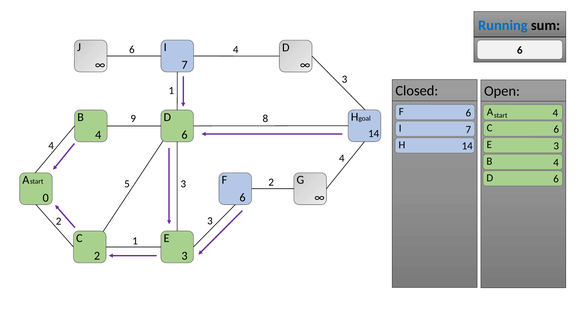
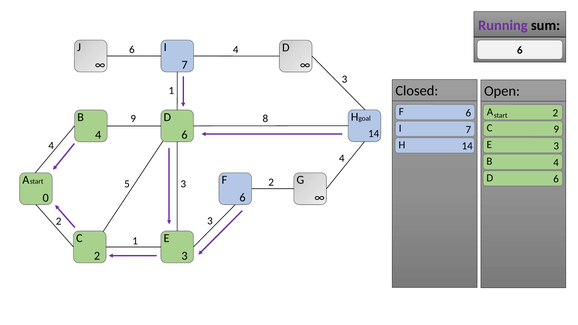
Running colour: blue -> purple
A 4: 4 -> 2
C 6: 6 -> 9
